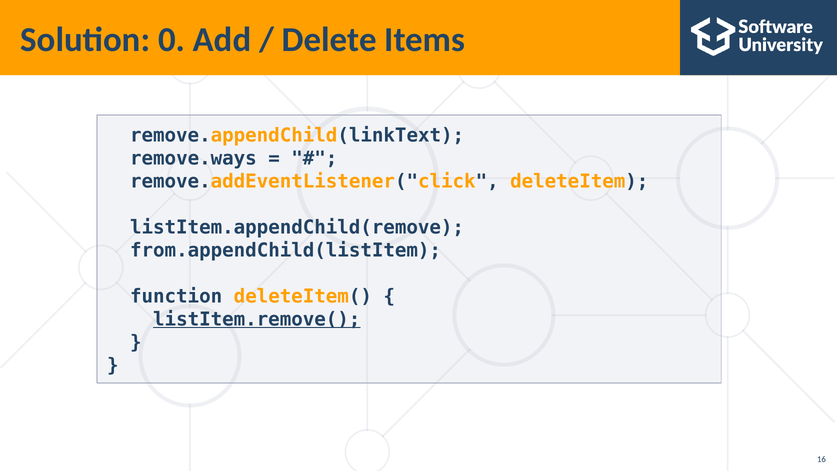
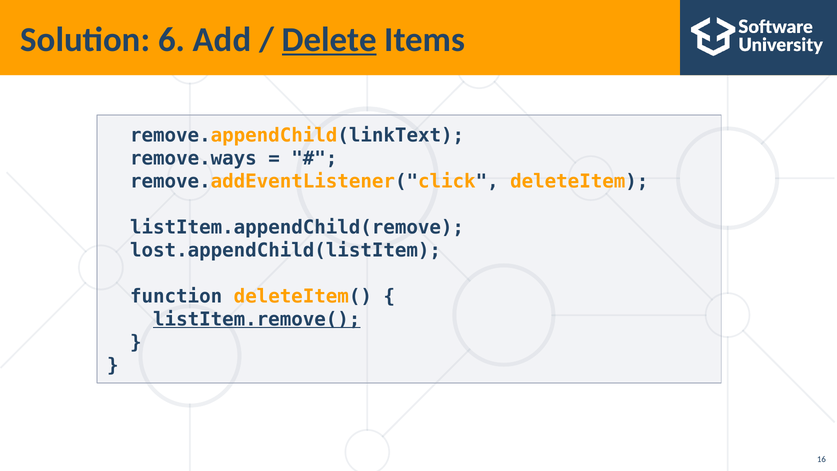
0: 0 -> 6
Delete underline: none -> present
from.appendChild(listItem: from.appendChild(listItem -> lost.appendChild(listItem
